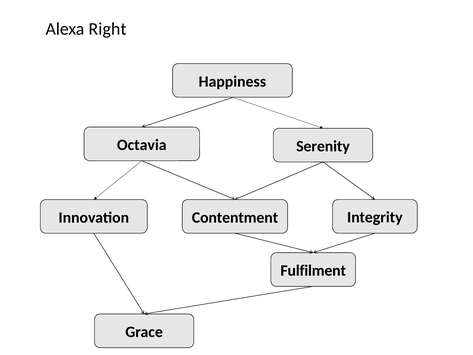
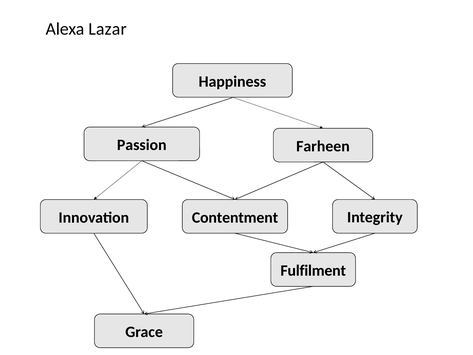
Right: Right -> Lazar
Octavia: Octavia -> Passion
Serenity: Serenity -> Farheen
